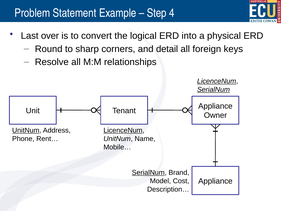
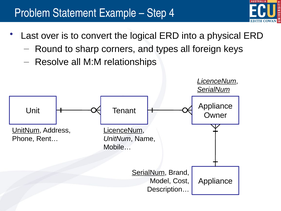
detail: detail -> types
